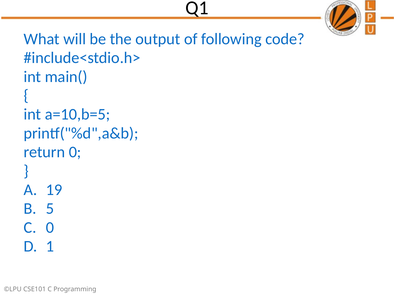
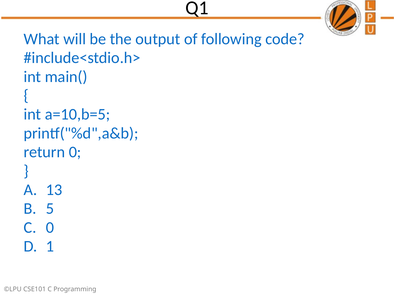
19: 19 -> 13
